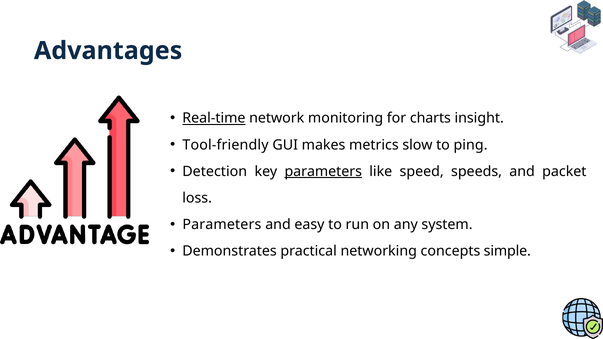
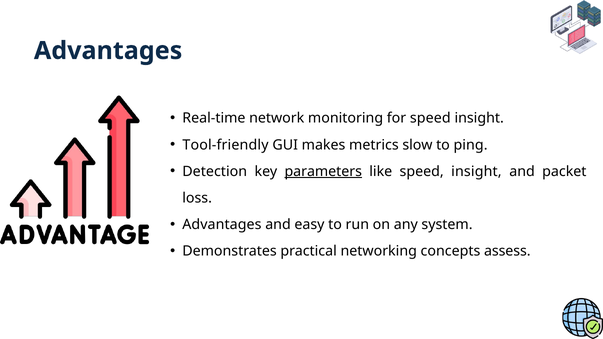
Real-time underline: present -> none
for charts: charts -> speed
like speed speeds: speeds -> insight
Parameters at (222, 225): Parameters -> Advantages
simple: simple -> assess
